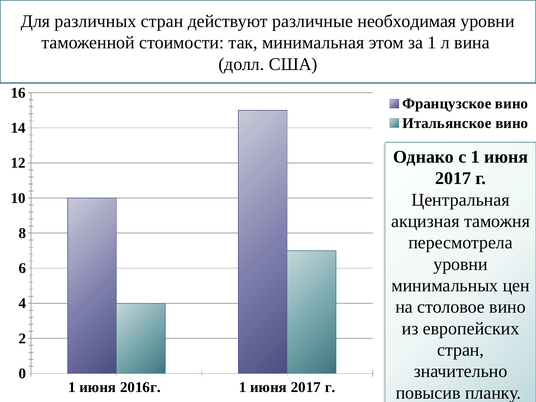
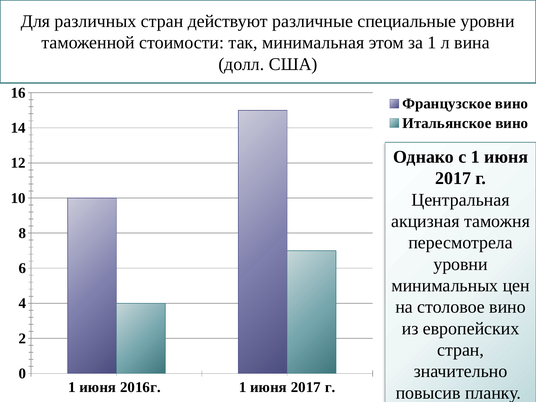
необходимая: необходимая -> специальные
